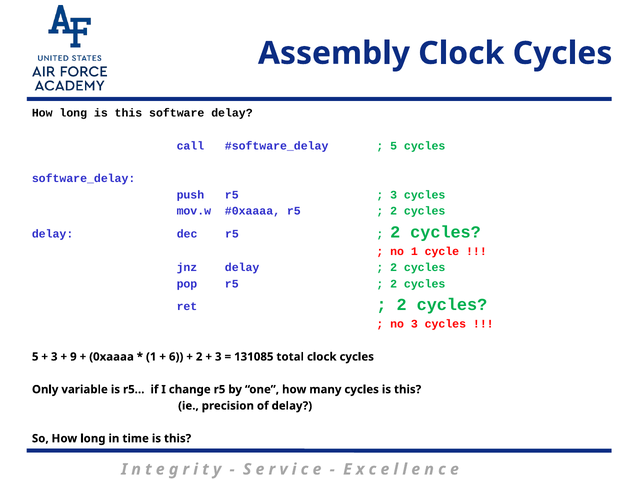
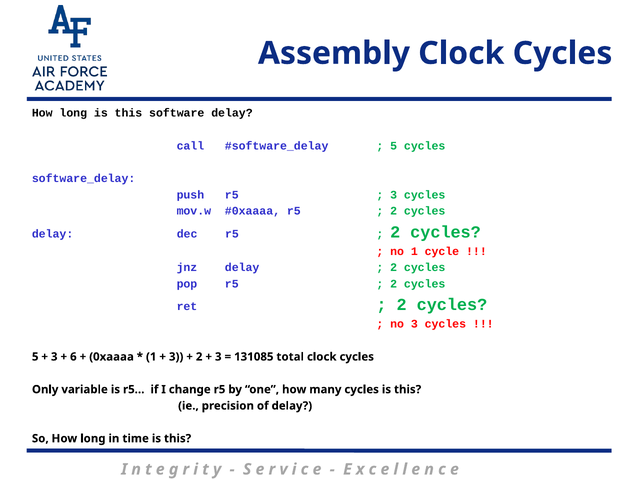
9: 9 -> 6
6 at (176, 356): 6 -> 3
